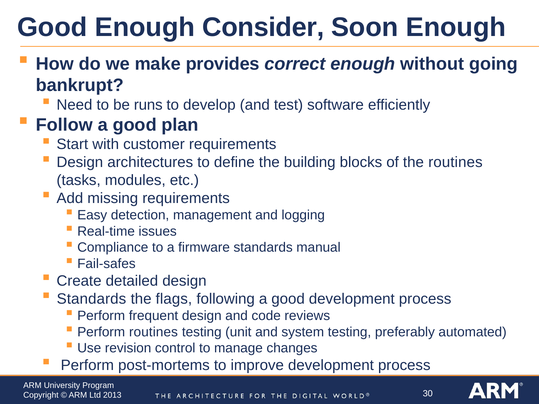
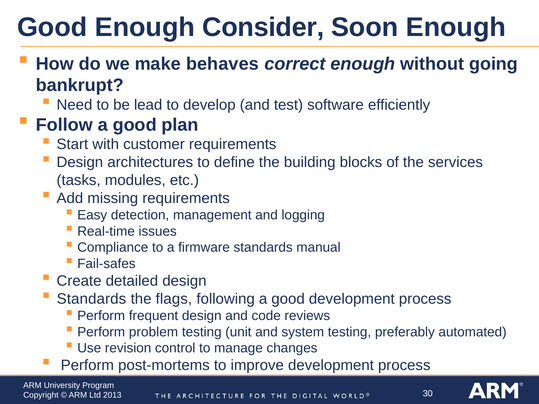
provides: provides -> behaves
runs: runs -> lead
the routines: routines -> services
Perform routines: routines -> problem
